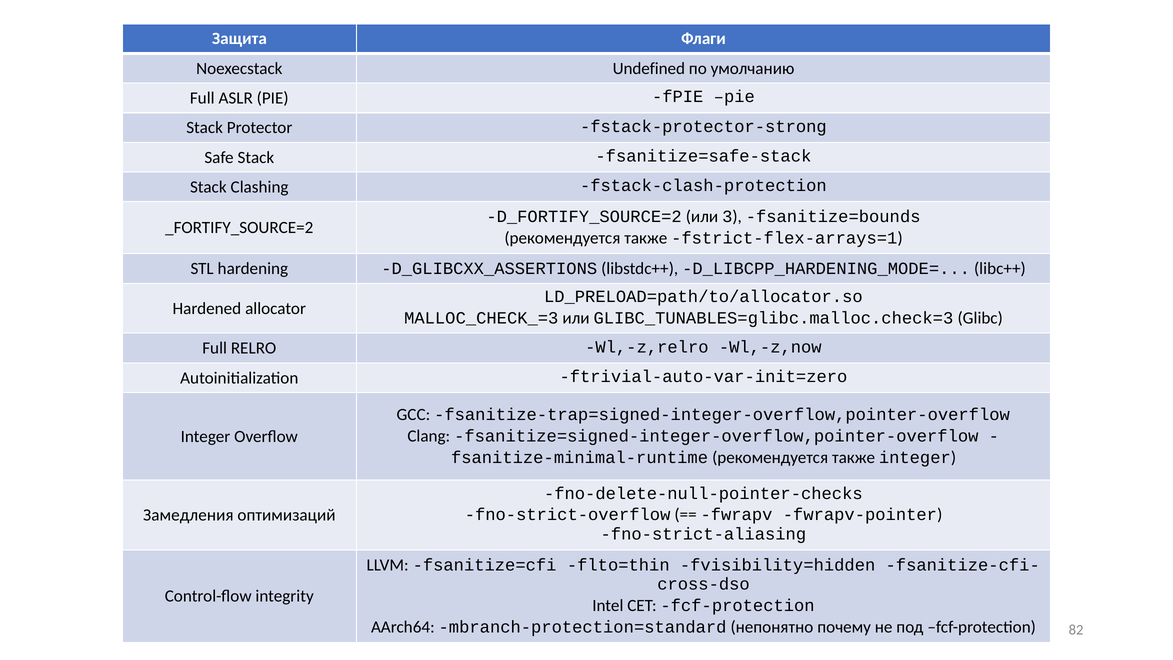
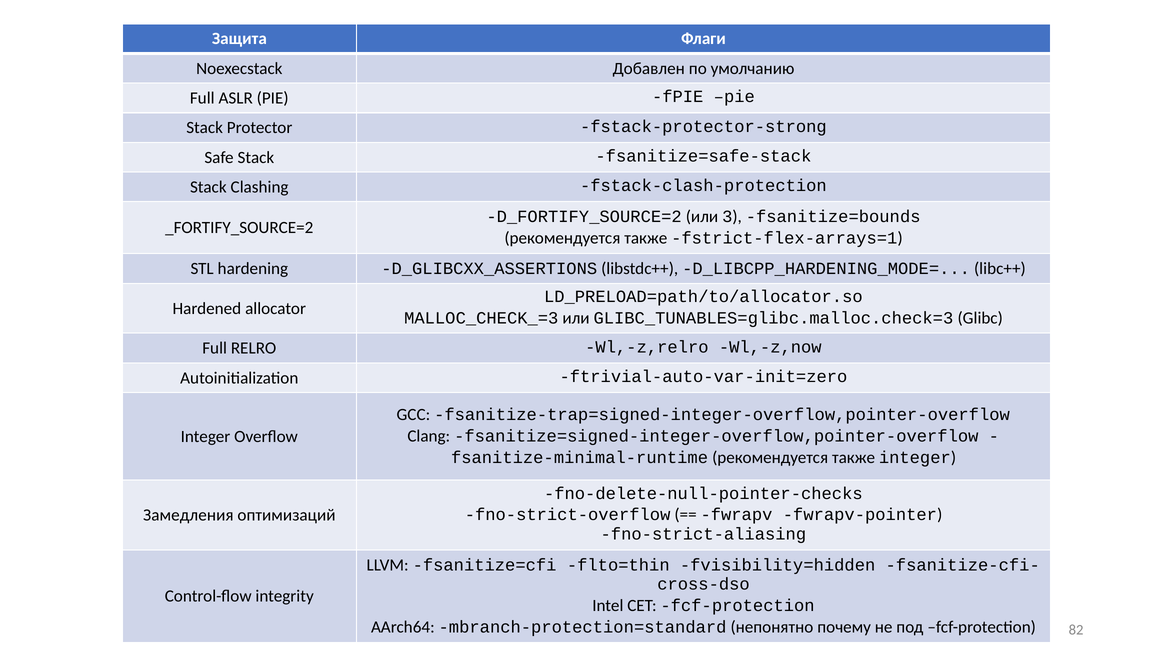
Undefined: Undefined -> Добавлен
